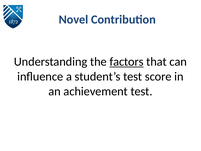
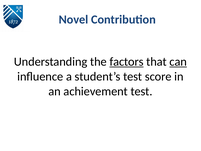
can underline: none -> present
